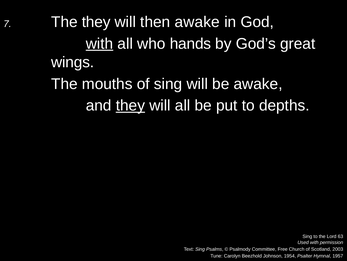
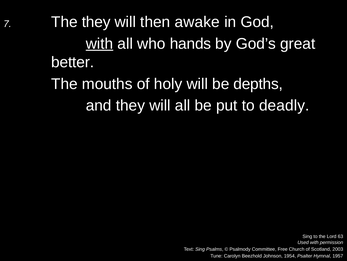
wings: wings -> better
of sing: sing -> holy
be awake: awake -> depths
they at (130, 105) underline: present -> none
depths: depths -> deadly
